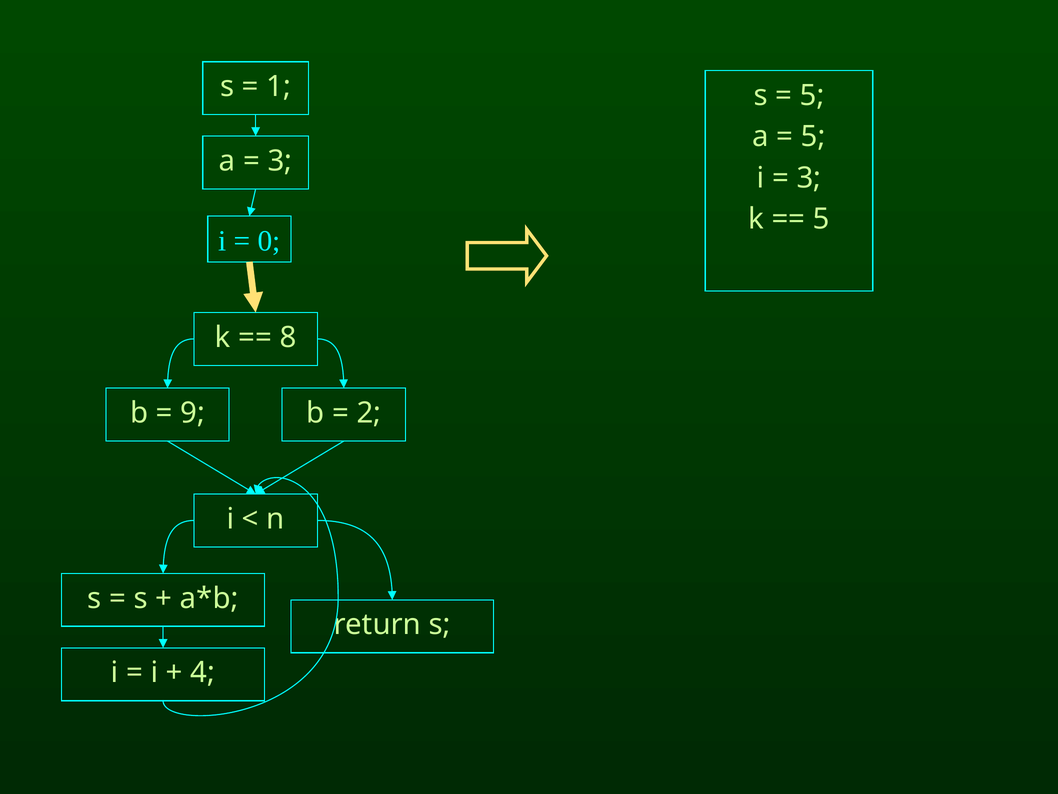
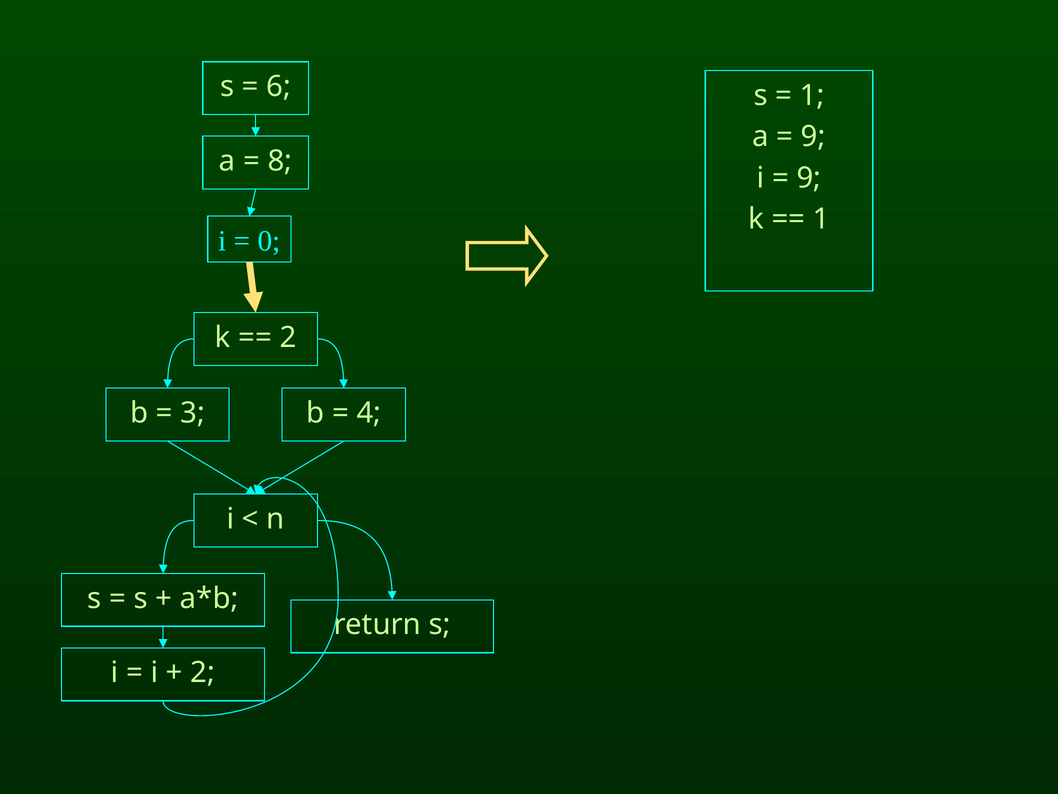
1: 1 -> 6
5 at (812, 95): 5 -> 1
5 at (813, 137): 5 -> 9
3 at (280, 161): 3 -> 8
3 at (809, 178): 3 -> 9
5 at (821, 219): 5 -> 1
8 at (288, 337): 8 -> 2
9: 9 -> 3
2: 2 -> 4
4 at (203, 672): 4 -> 2
